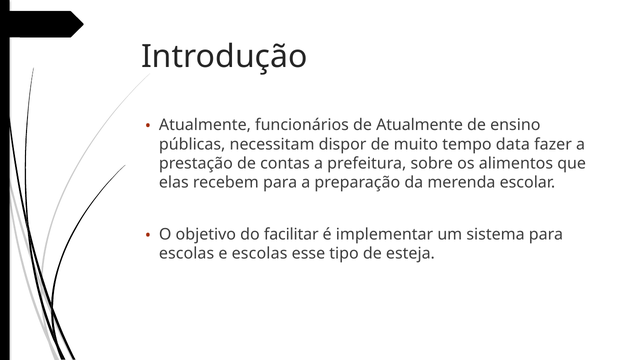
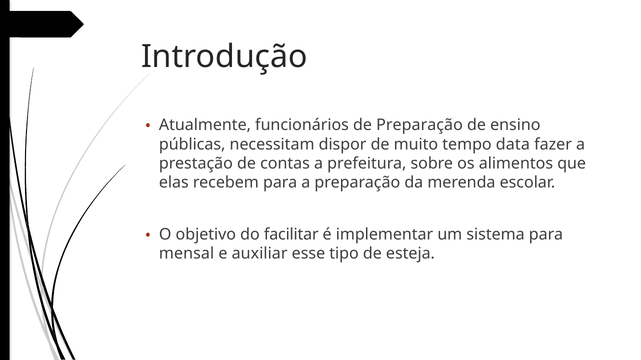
de Atualmente: Atualmente -> Preparação
escolas at (187, 254): escolas -> mensal
e escolas: escolas -> auxiliar
